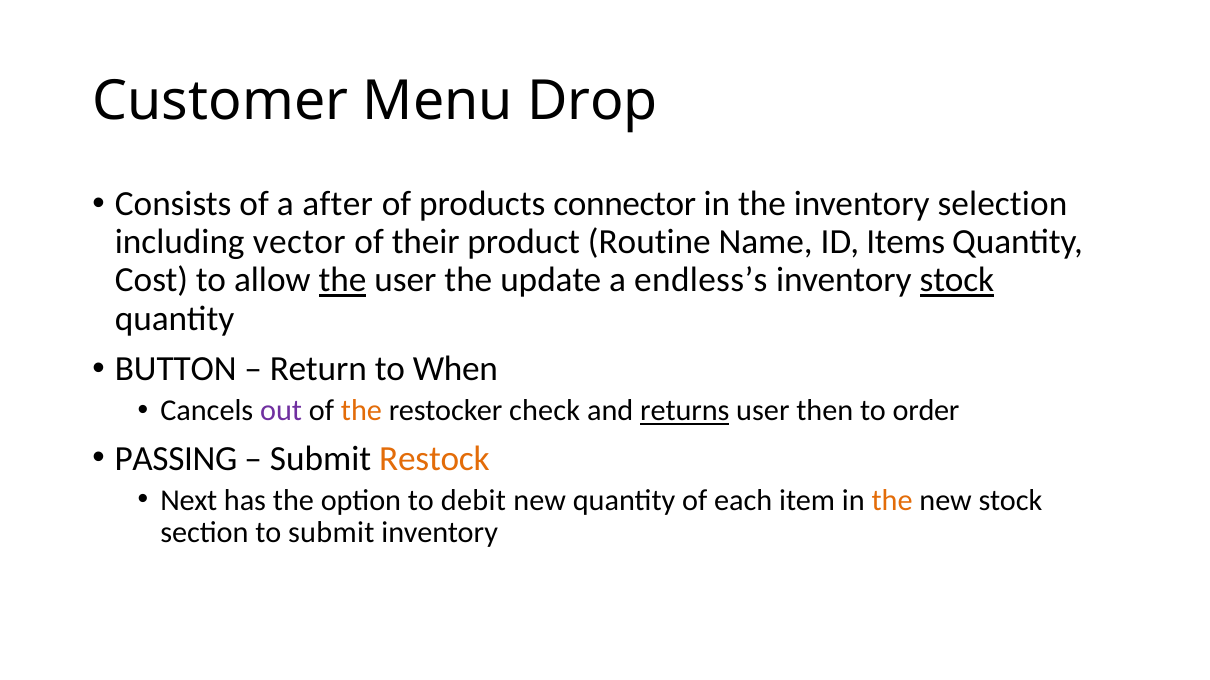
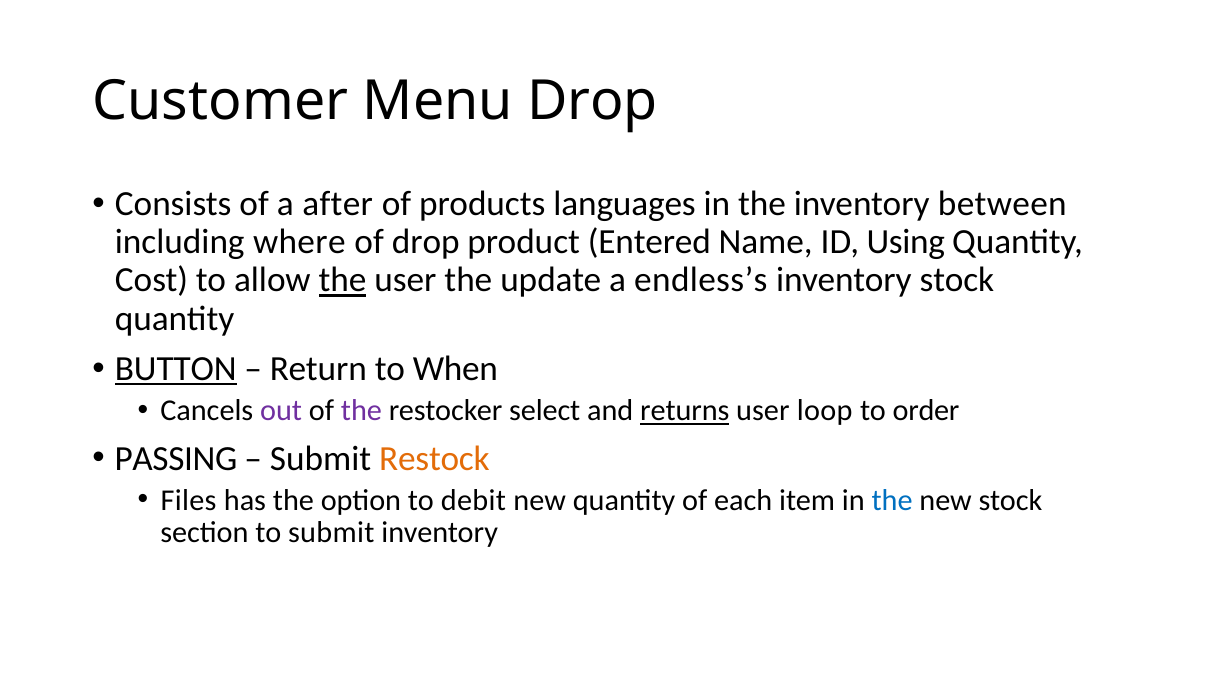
connector: connector -> languages
selection: selection -> between
vector: vector -> where
of their: their -> drop
Routine: Routine -> Entered
Items: Items -> Using
stock at (957, 281) underline: present -> none
BUTTON underline: none -> present
the at (361, 411) colour: orange -> purple
check: check -> select
then: then -> loop
Next: Next -> Files
the at (892, 501) colour: orange -> blue
